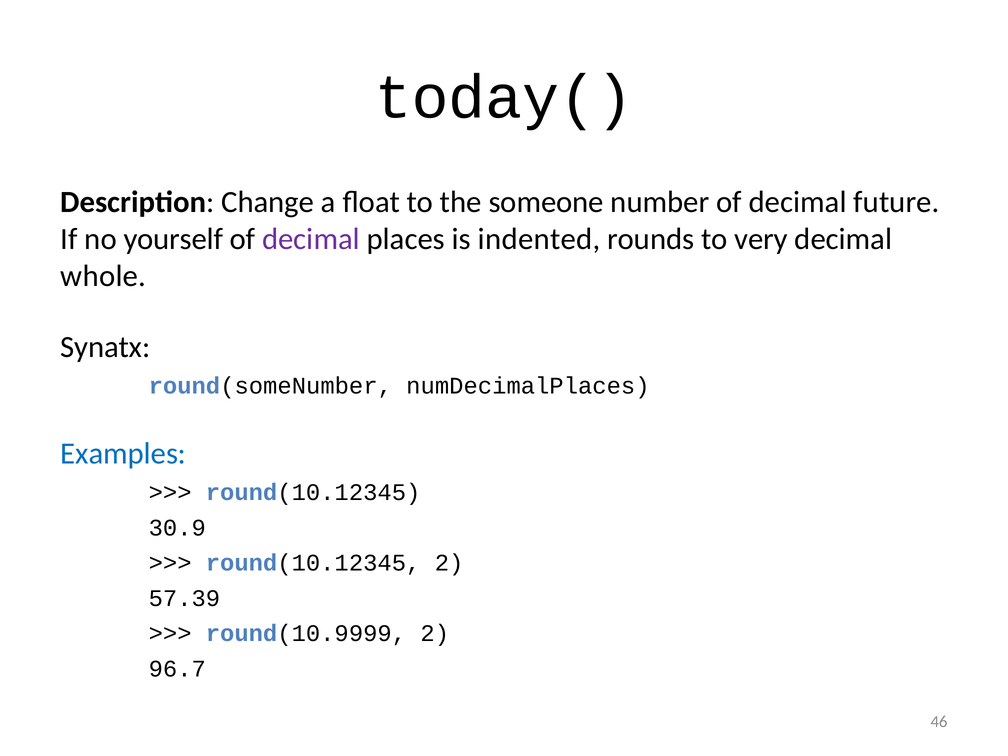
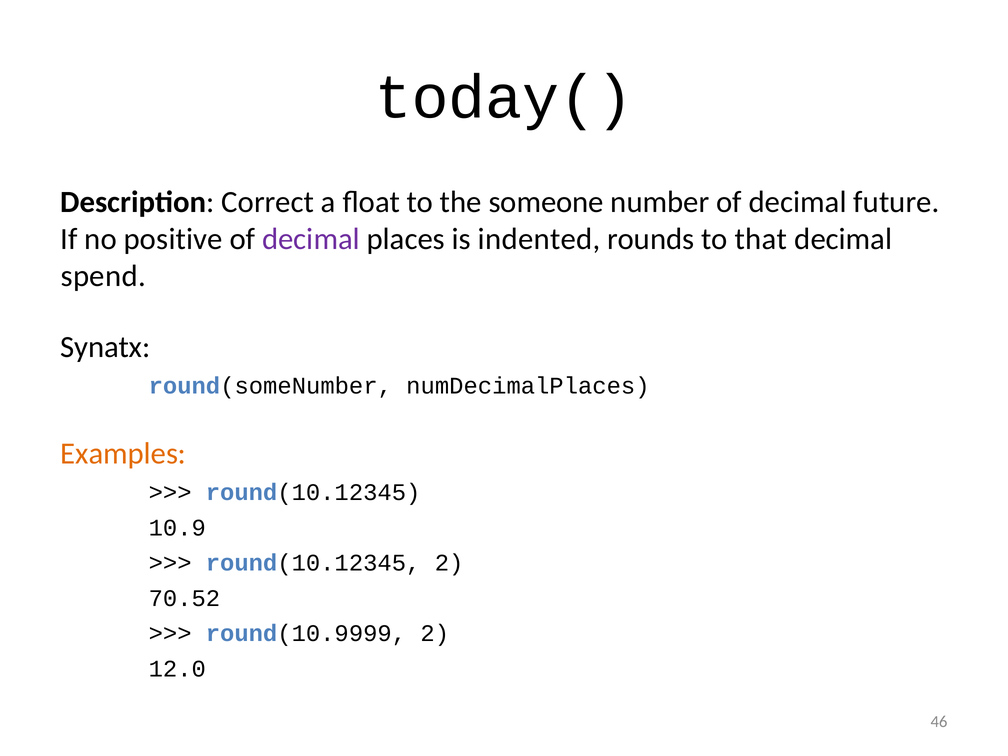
Change: Change -> Correct
yourself: yourself -> positive
very: very -> that
whole: whole -> spend
Examples colour: blue -> orange
30.9: 30.9 -> 10.9
57.39: 57.39 -> 70.52
96.7: 96.7 -> 12.0
